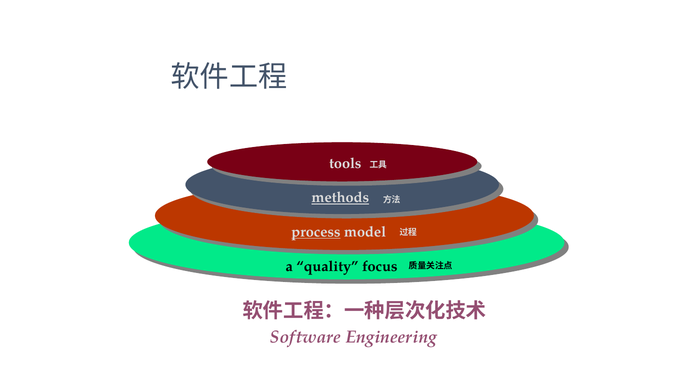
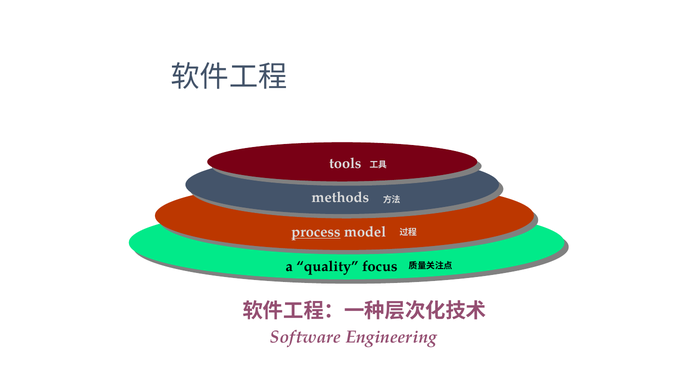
methods underline: present -> none
